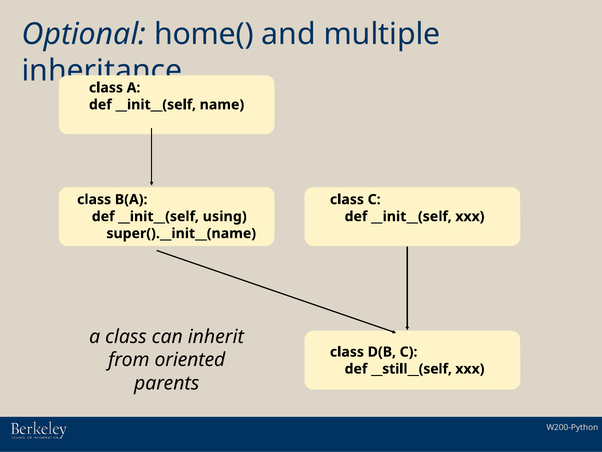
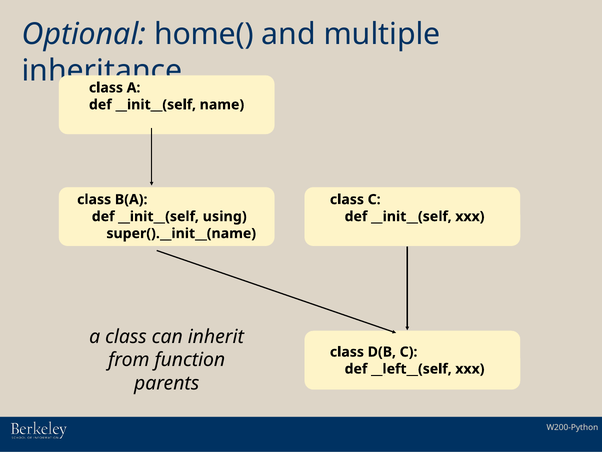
oriented: oriented -> function
__still__(self: __still__(self -> __left__(self
